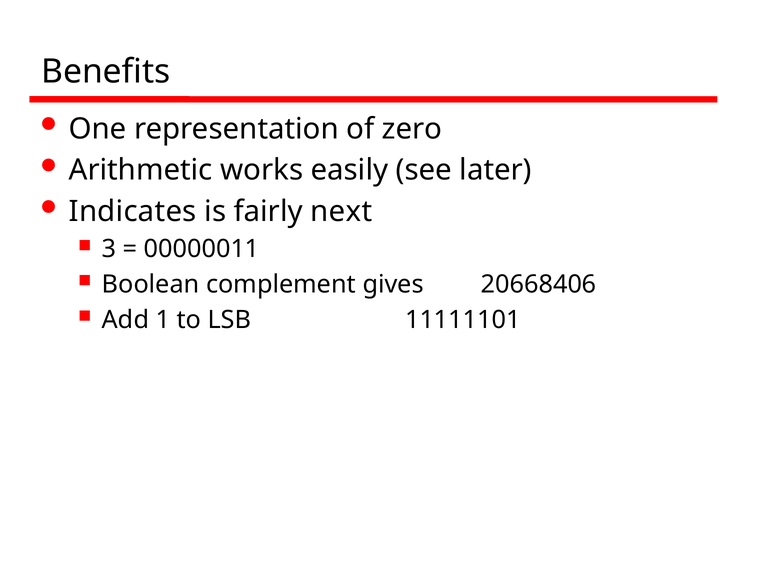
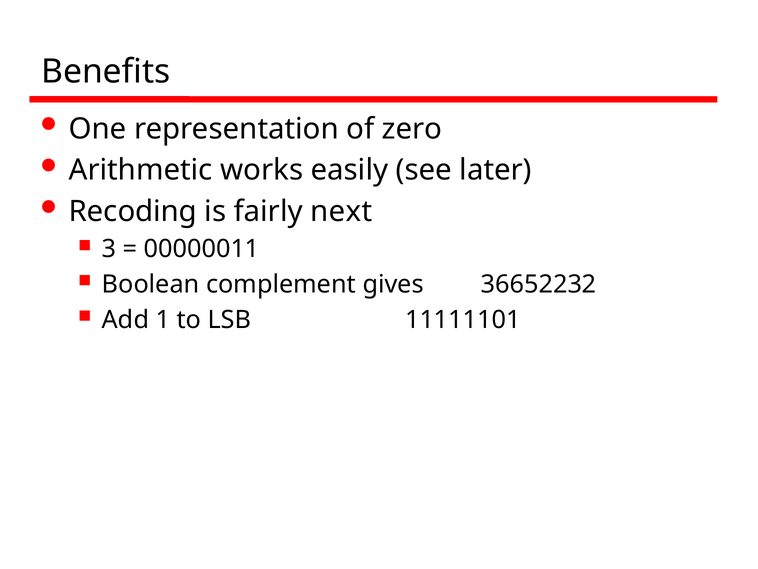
Indicates: Indicates -> Recoding
20668406: 20668406 -> 36652232
